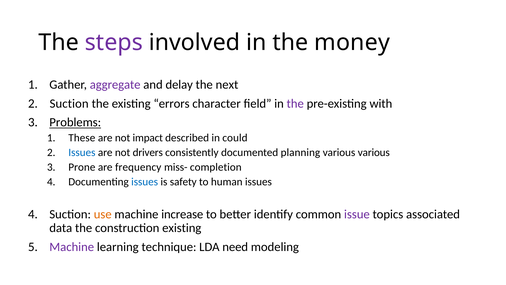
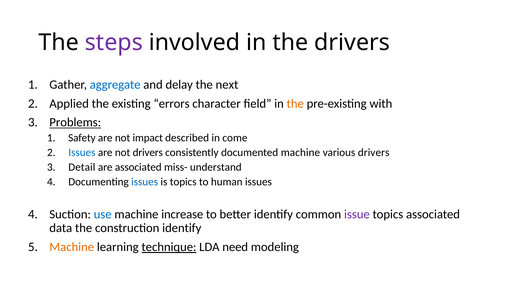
the money: money -> drivers
aggregate colour: purple -> blue
Suction at (69, 103): Suction -> Applied
the at (295, 103) colour: purple -> orange
These: These -> Safety
could: could -> come
documented planning: planning -> machine
various various: various -> drivers
Prone: Prone -> Detail
are frequency: frequency -> associated
completion: completion -> understand
is safety: safety -> topics
use colour: orange -> blue
construction existing: existing -> identify
Machine at (72, 247) colour: purple -> orange
technique underline: none -> present
